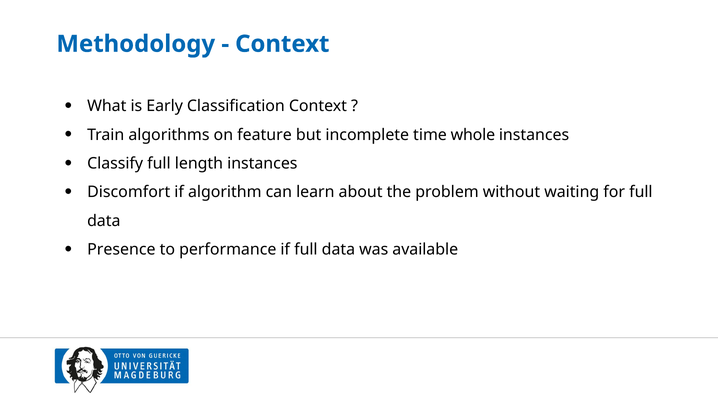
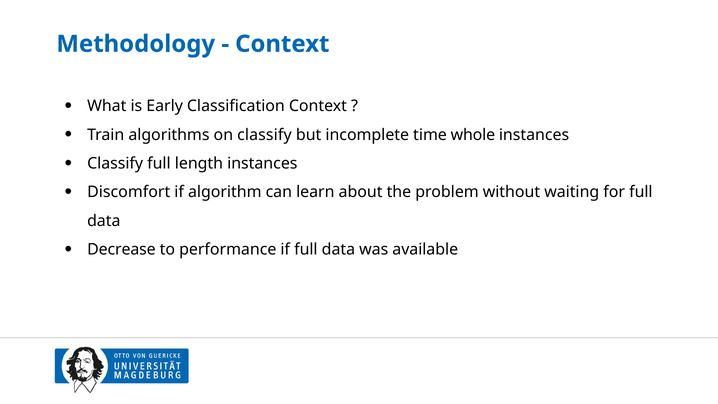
on feature: feature -> classify
Presence: Presence -> Decrease
